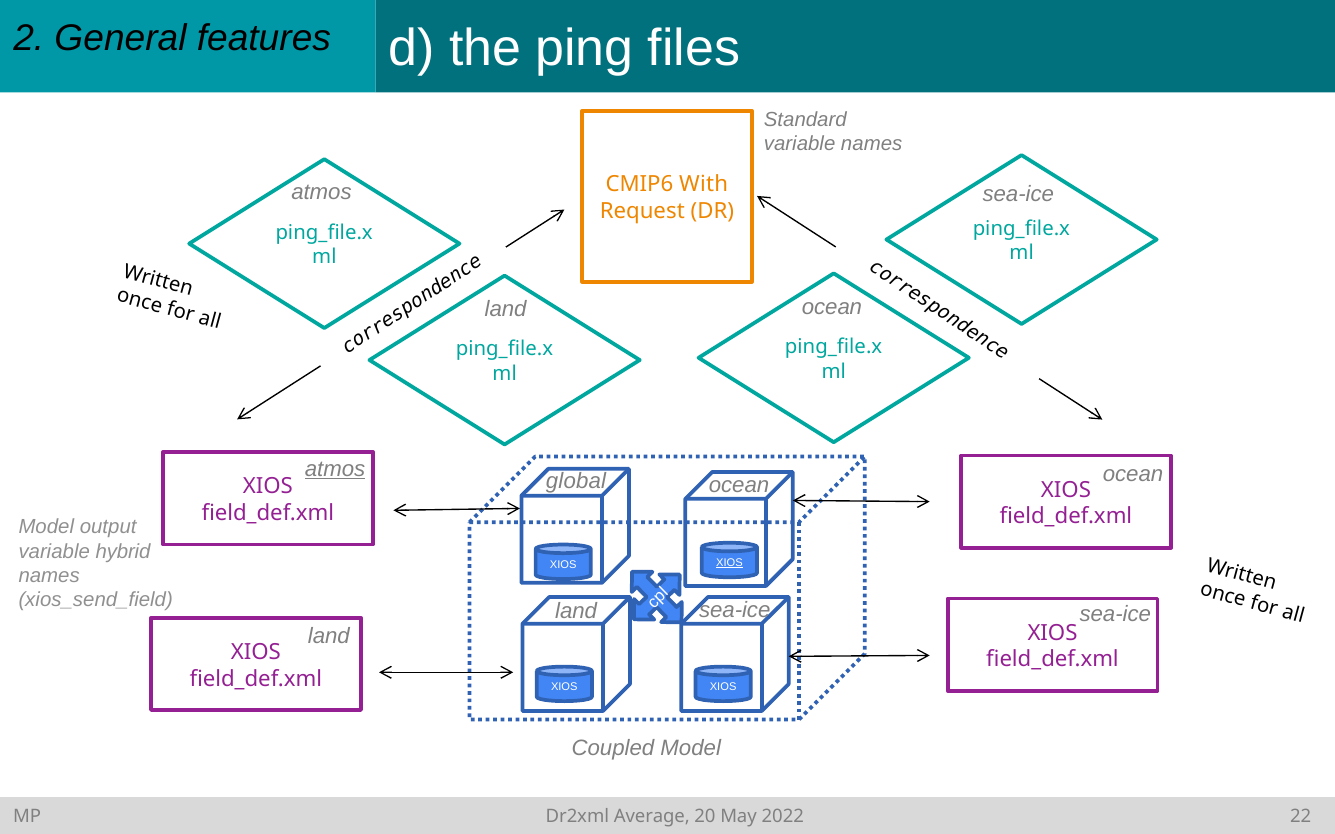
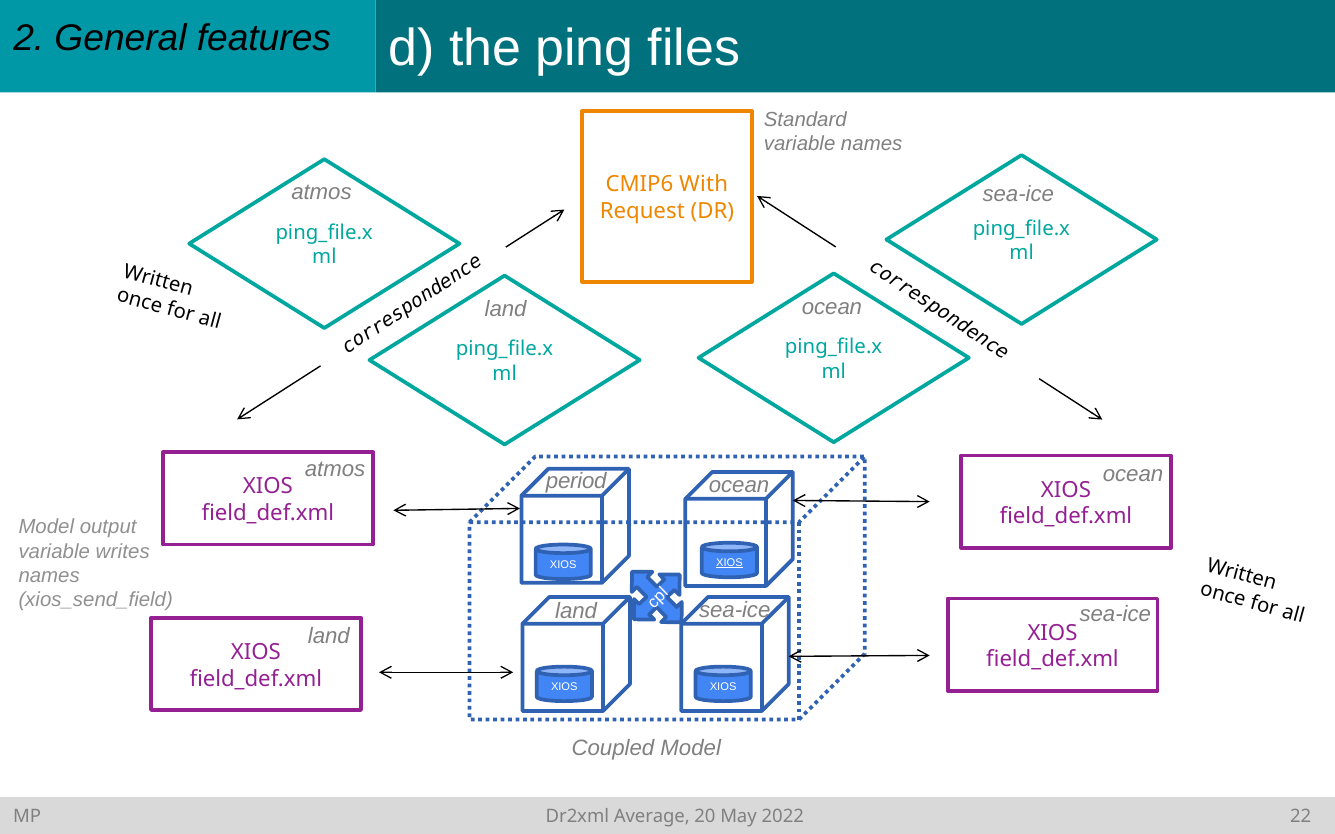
atmos at (335, 469) underline: present -> none
global: global -> period
hybrid: hybrid -> writes
